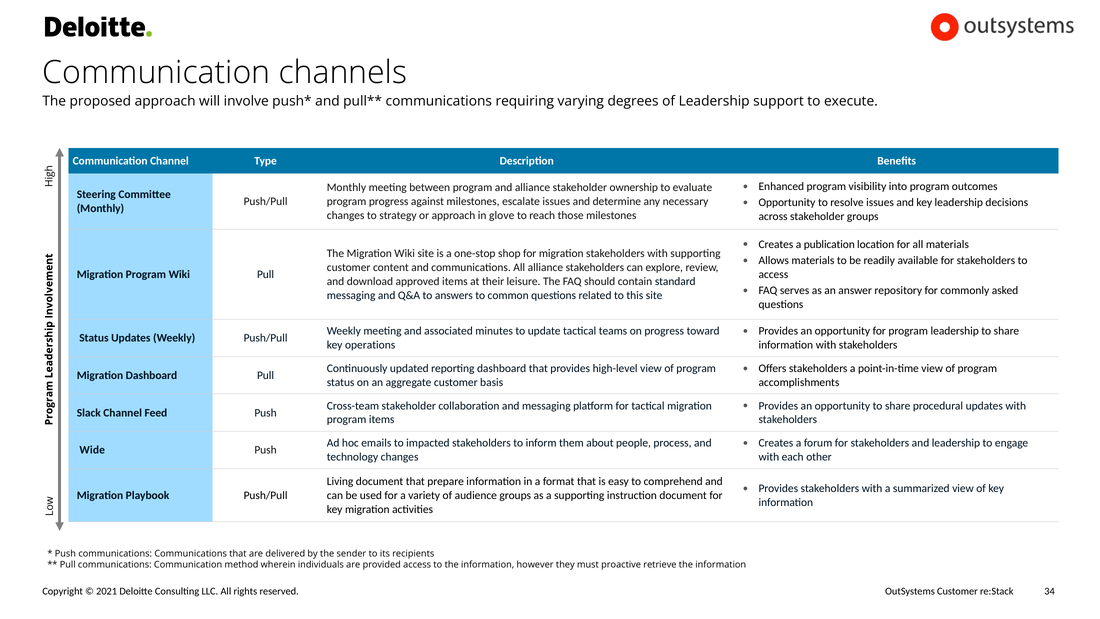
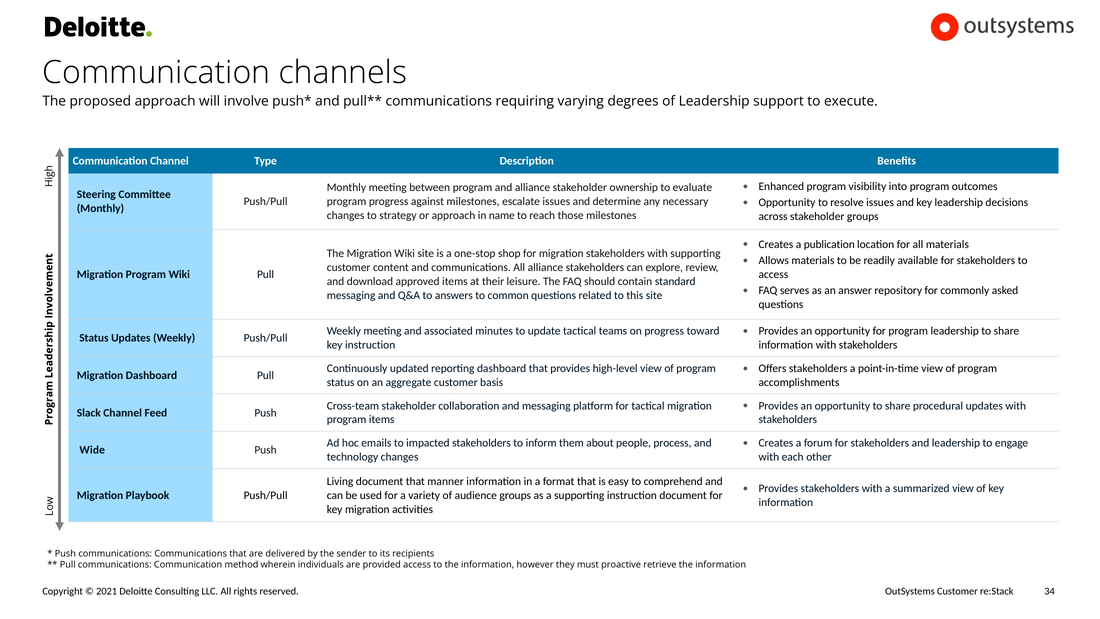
glove: glove -> name
key operations: operations -> instruction
prepare: prepare -> manner
